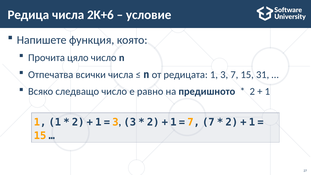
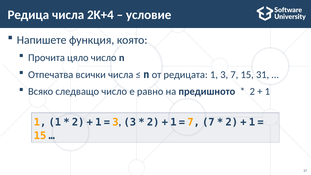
2K+6: 2K+6 -> 2K+4
